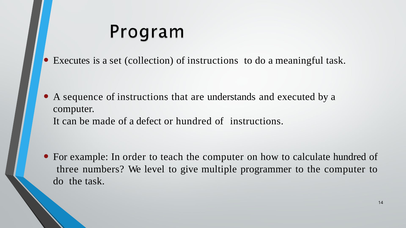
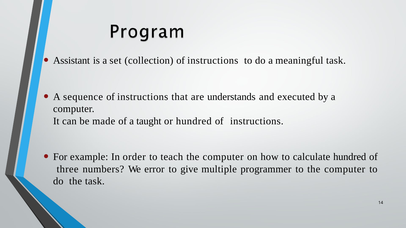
Executes: Executes -> Assistant
defect: defect -> taught
level: level -> error
